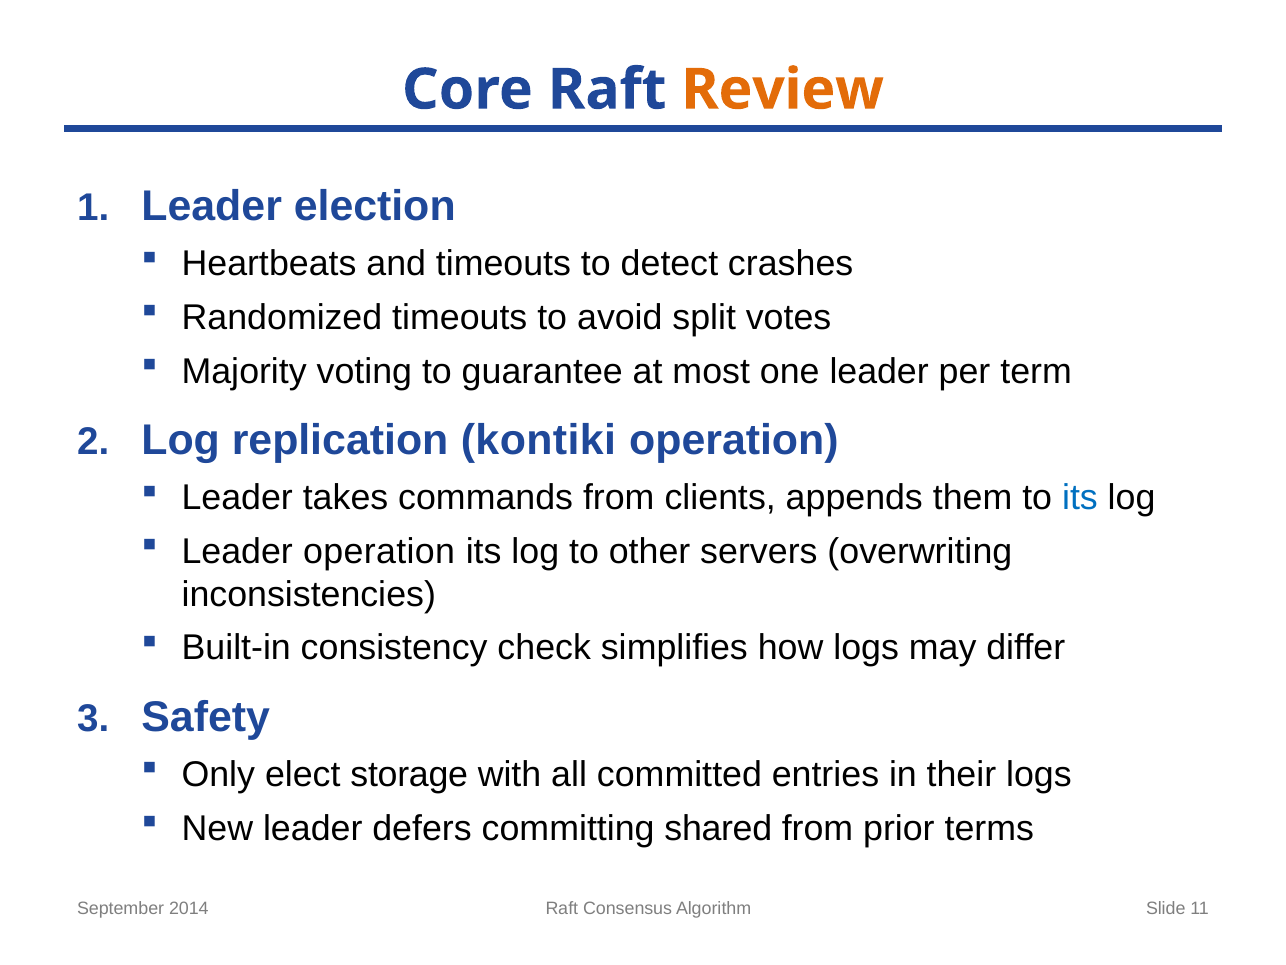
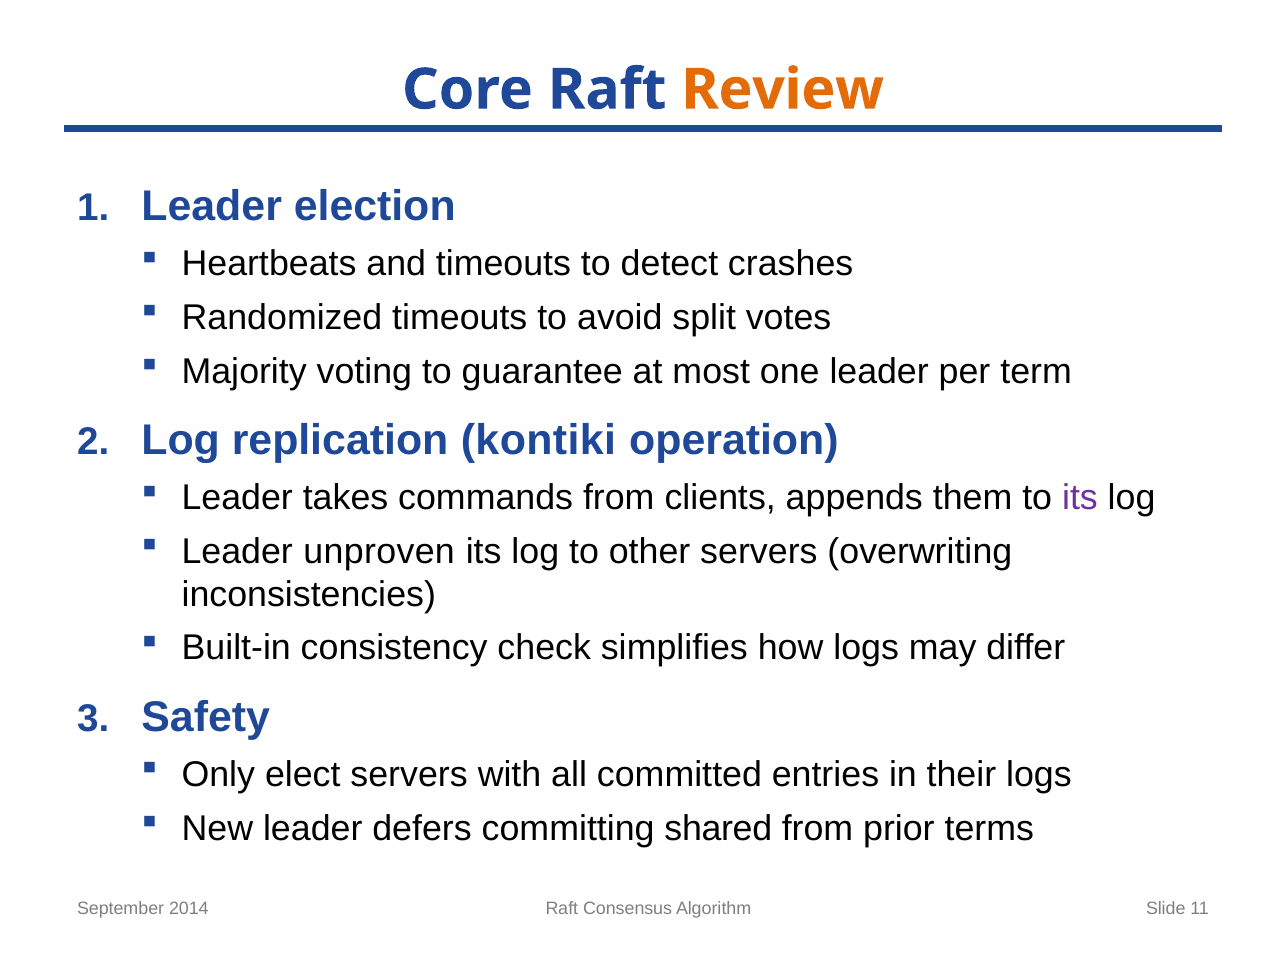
its at (1080, 498) colour: blue -> purple
Leader operation: operation -> unproven
elect storage: storage -> servers
